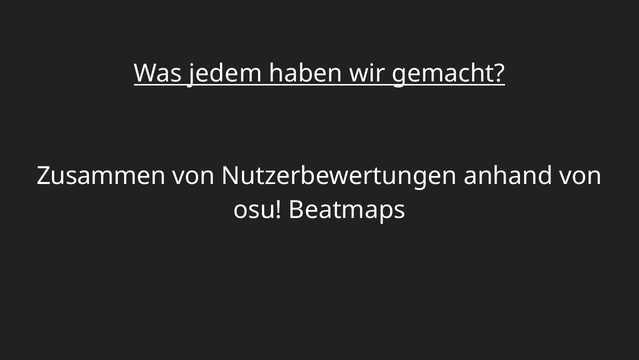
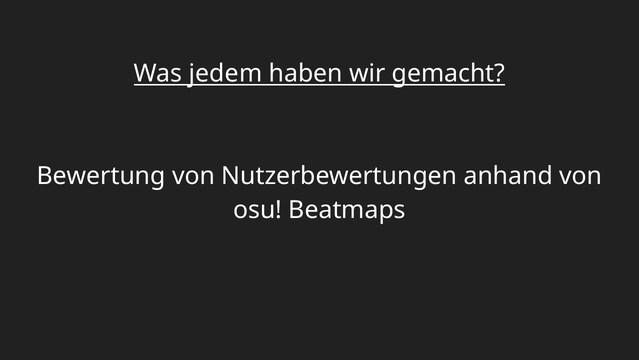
Zusammen: Zusammen -> Bewertung
